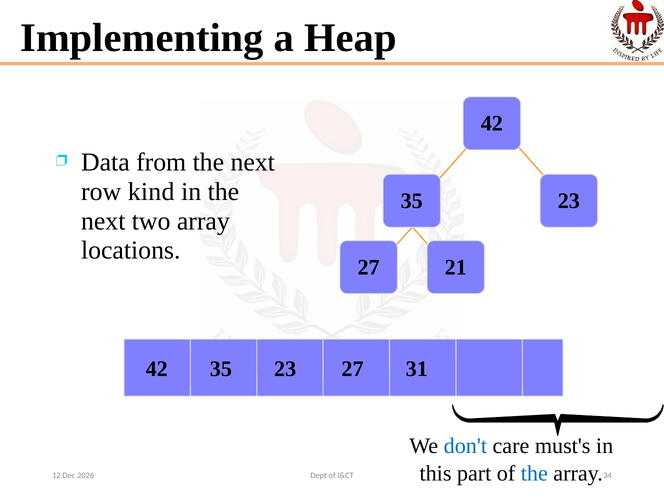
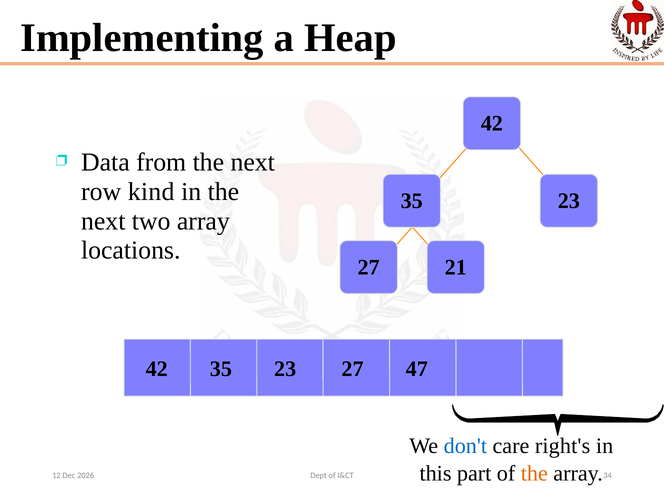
31: 31 -> 47
must's: must's -> right's
the at (534, 473) colour: blue -> orange
